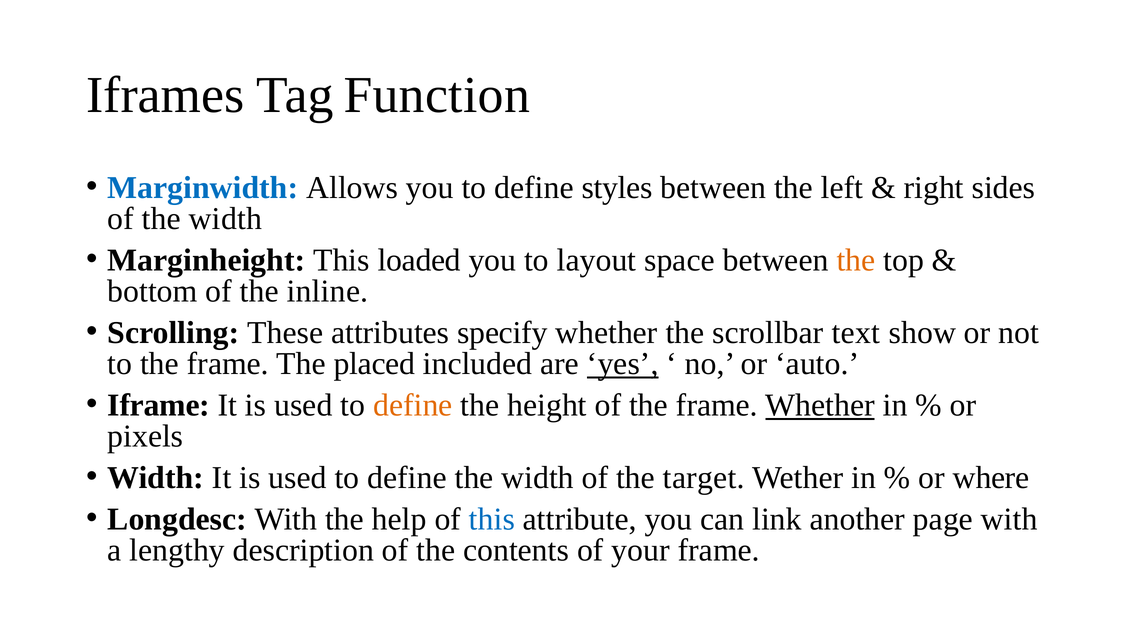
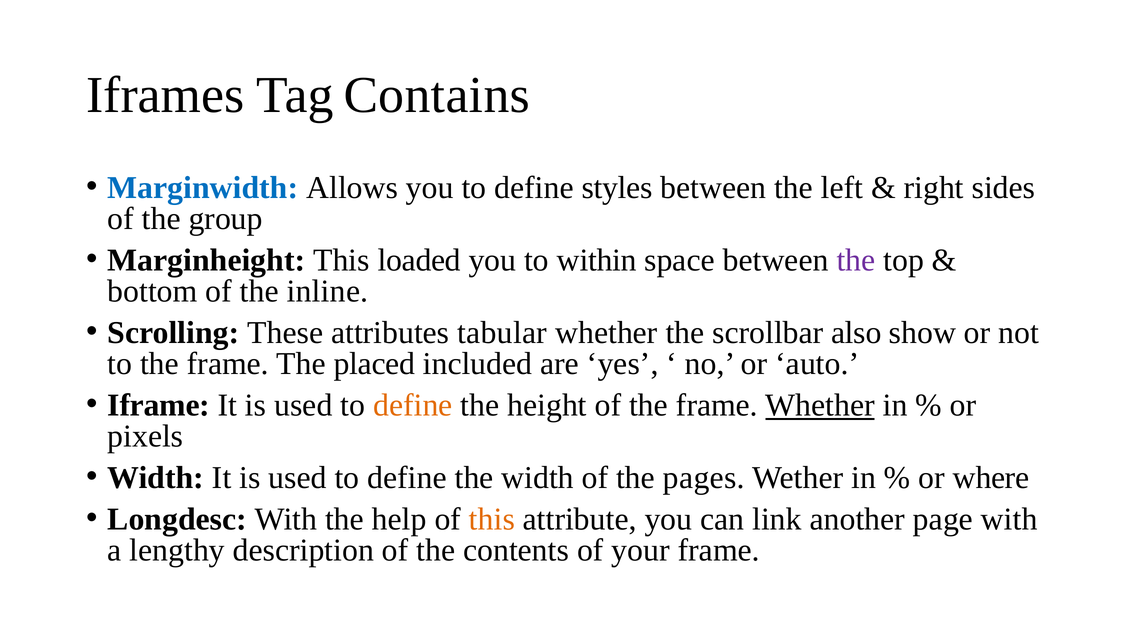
Function: Function -> Contains
of the width: width -> group
layout: layout -> within
the at (856, 260) colour: orange -> purple
specify: specify -> tabular
text: text -> also
yes underline: present -> none
target: target -> pages
this at (492, 519) colour: blue -> orange
